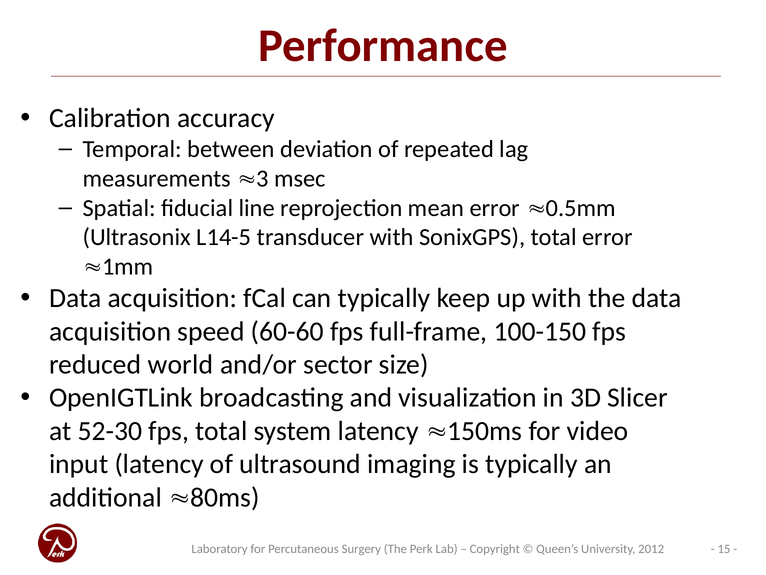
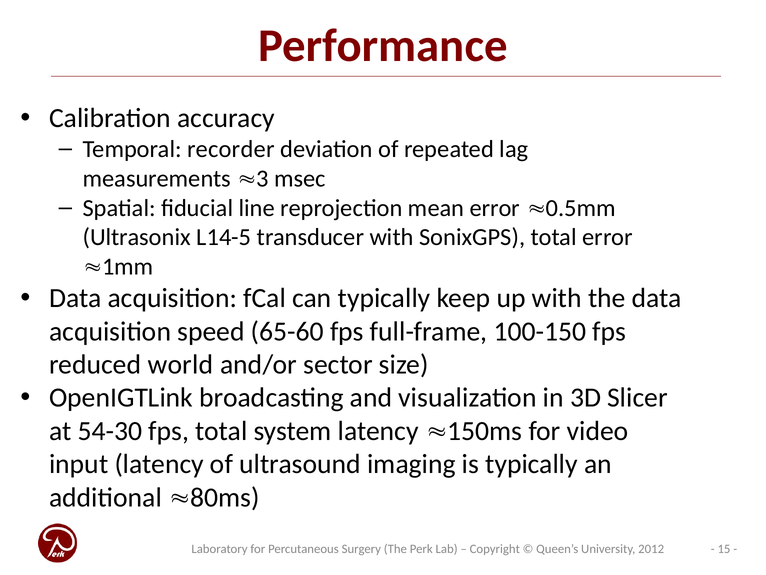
between: between -> recorder
60-60: 60-60 -> 65-60
52-30: 52-30 -> 54-30
